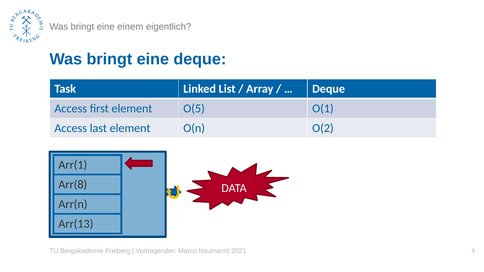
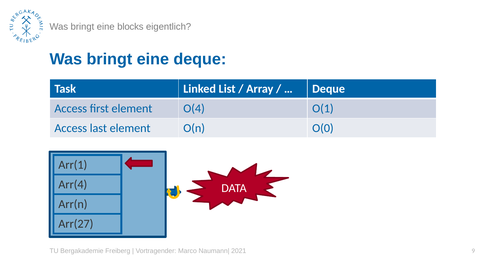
einem: einem -> blocks
O(5: O(5 -> O(4
O(2: O(2 -> O(0
Arr(8: Arr(8 -> Arr(4
Arr(13: Arr(13 -> Arr(27
